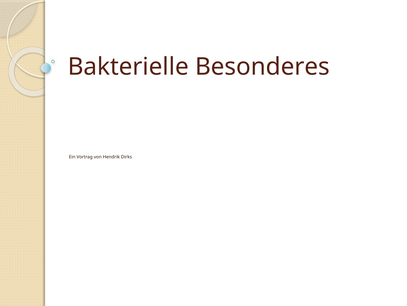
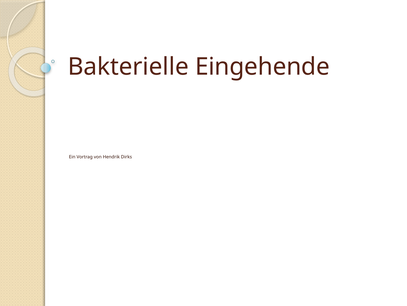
Besonderes: Besonderes -> Eingehende
